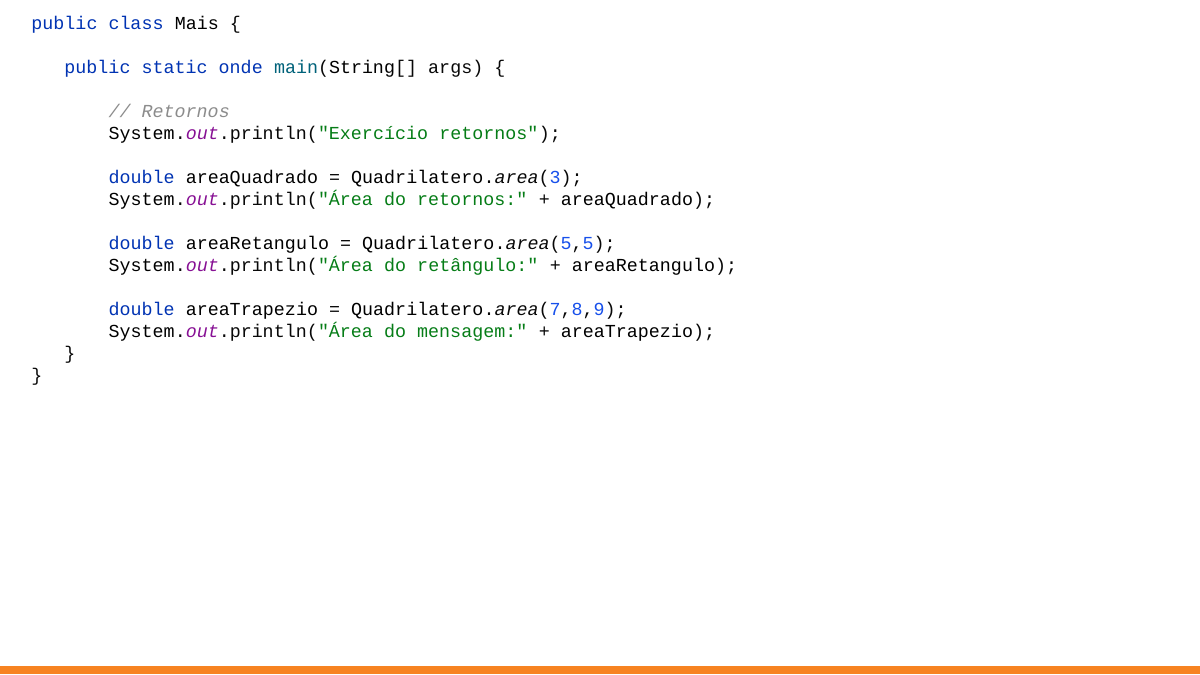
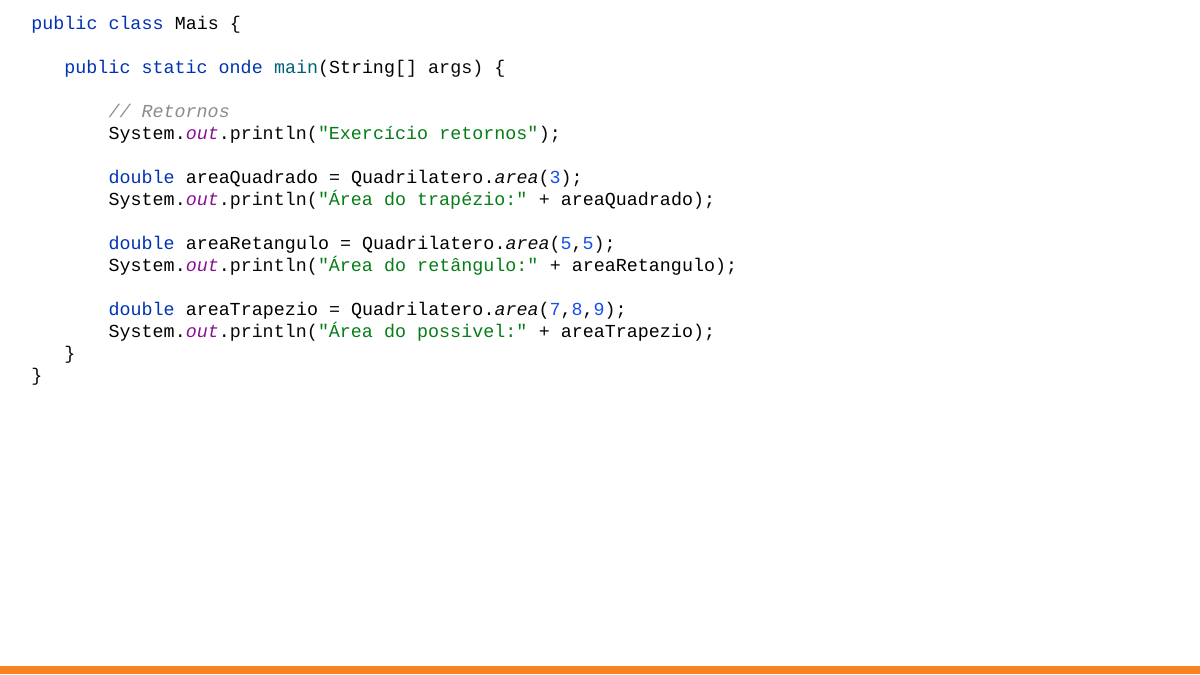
do retornos: retornos -> trapézio
mensagem: mensagem -> possivel
